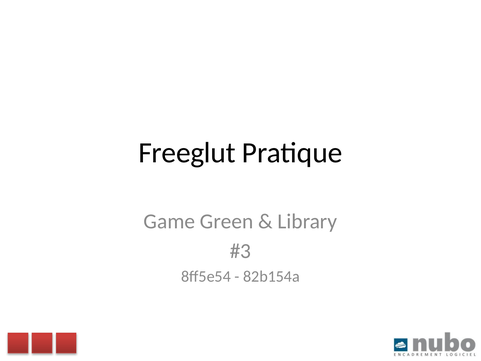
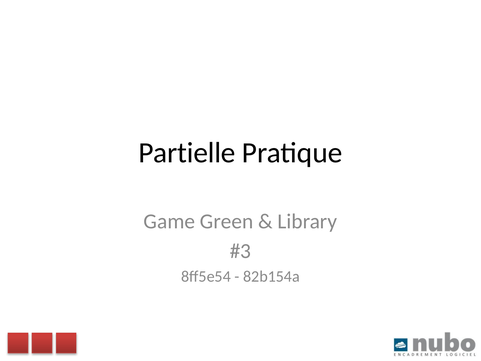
Freeglut: Freeglut -> Partielle
